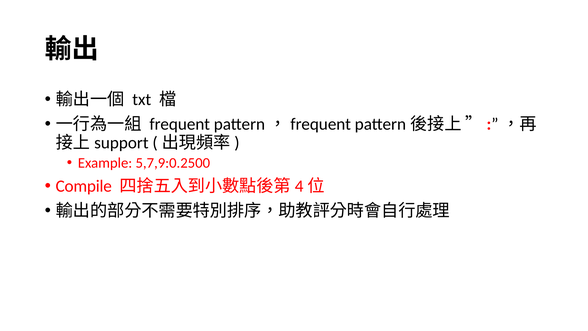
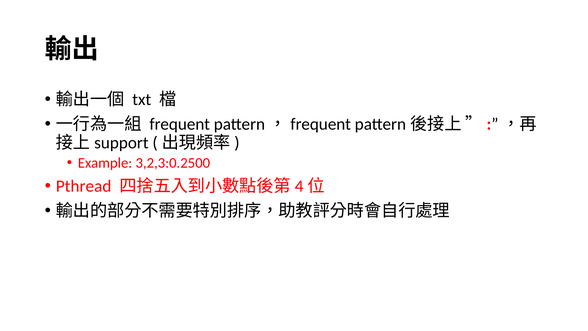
5,7,9:0.2500: 5,7,9:0.2500 -> 3,2,3:0.2500
Compile: Compile -> Pthread
